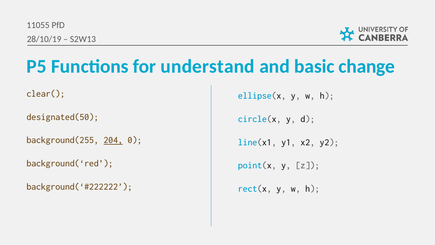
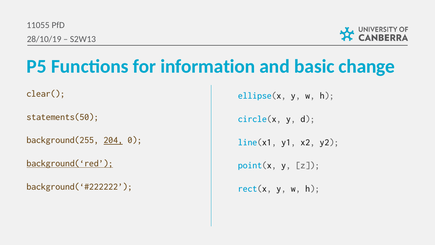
understand: understand -> information
designated(50: designated(50 -> statements(50
background(‘red underline: none -> present
